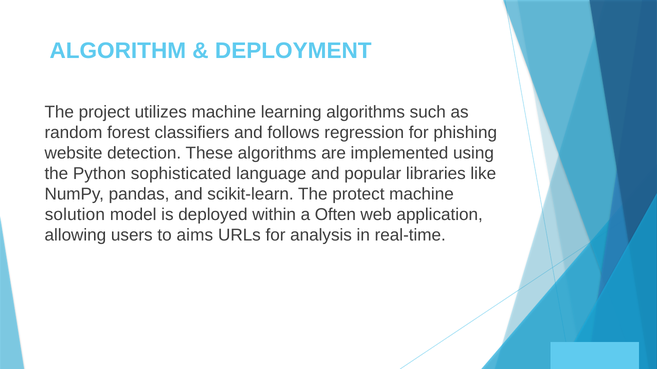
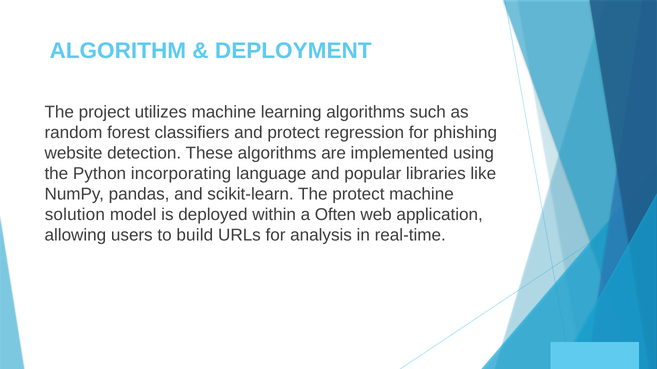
and follows: follows -> protect
sophisticated: sophisticated -> incorporating
aims: aims -> build
